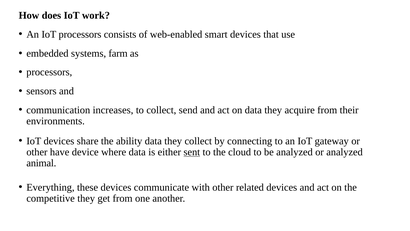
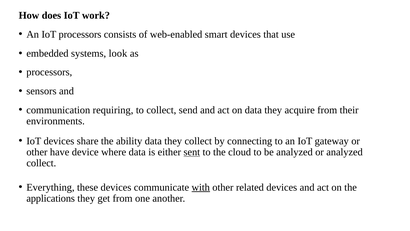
farm: farm -> look
increases: increases -> requiring
animal at (41, 163): animal -> collect
with underline: none -> present
competitive: competitive -> applications
